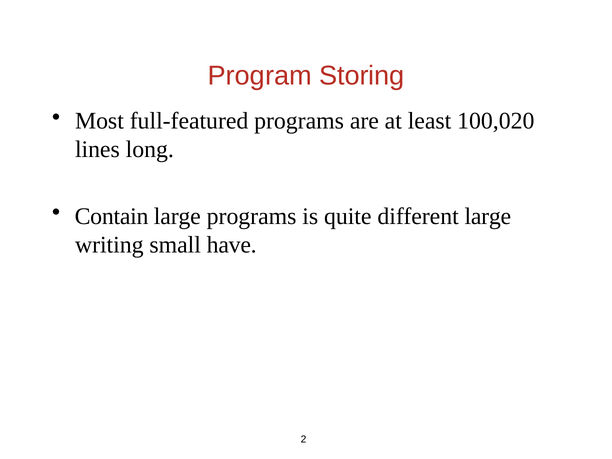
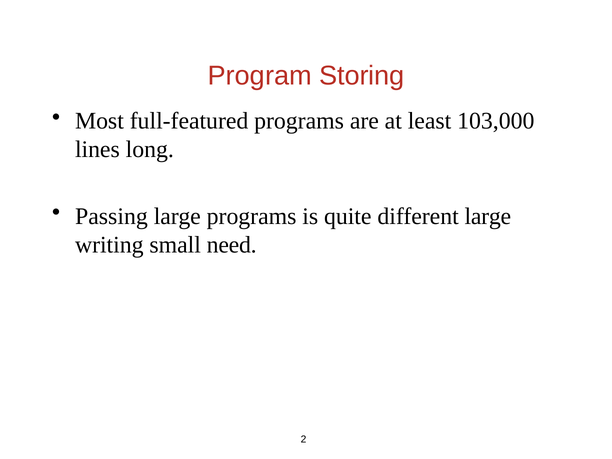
100,020: 100,020 -> 103,000
Contain: Contain -> Passing
have: have -> need
